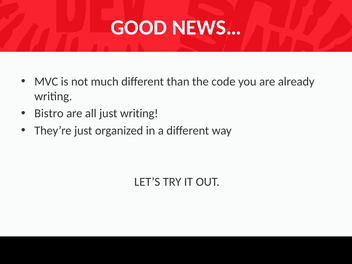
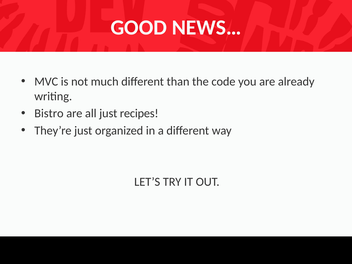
just writing: writing -> recipes
